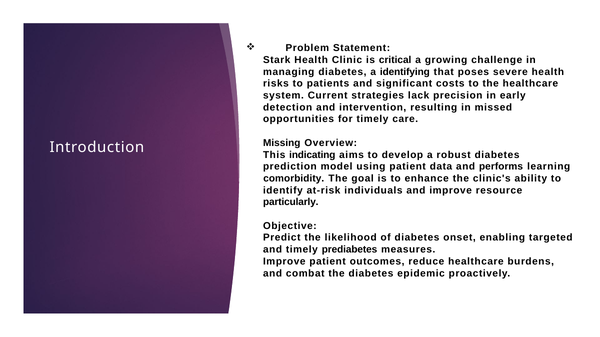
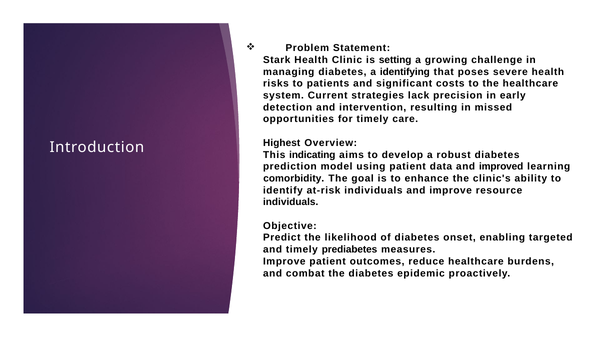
critical: critical -> setting
Missing: Missing -> Highest
performs: performs -> improved
particularly at (291, 202): particularly -> individuals
